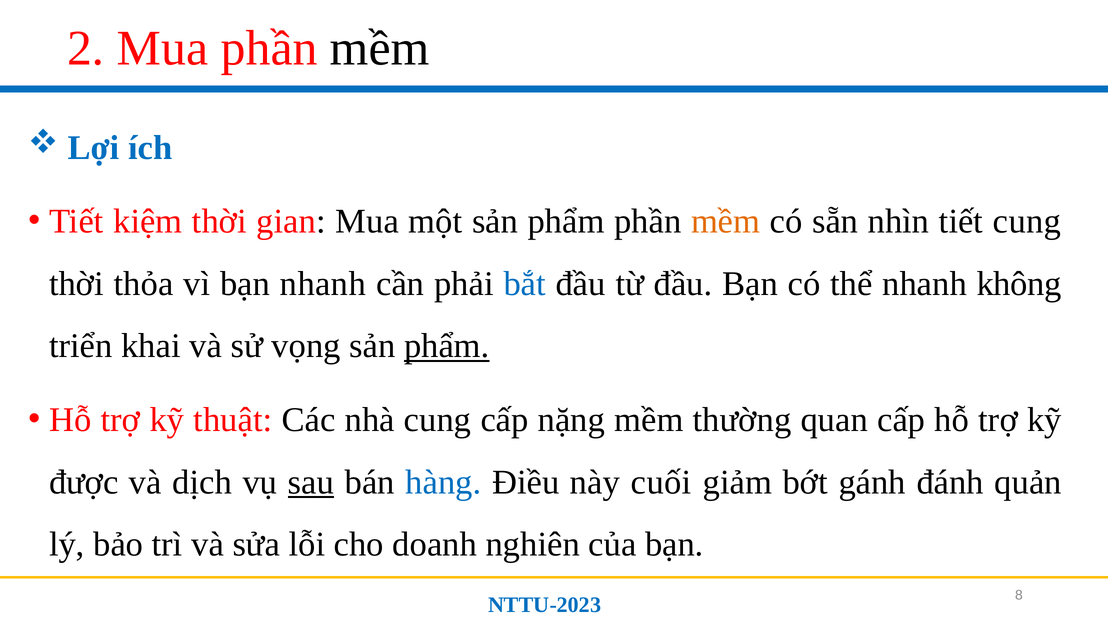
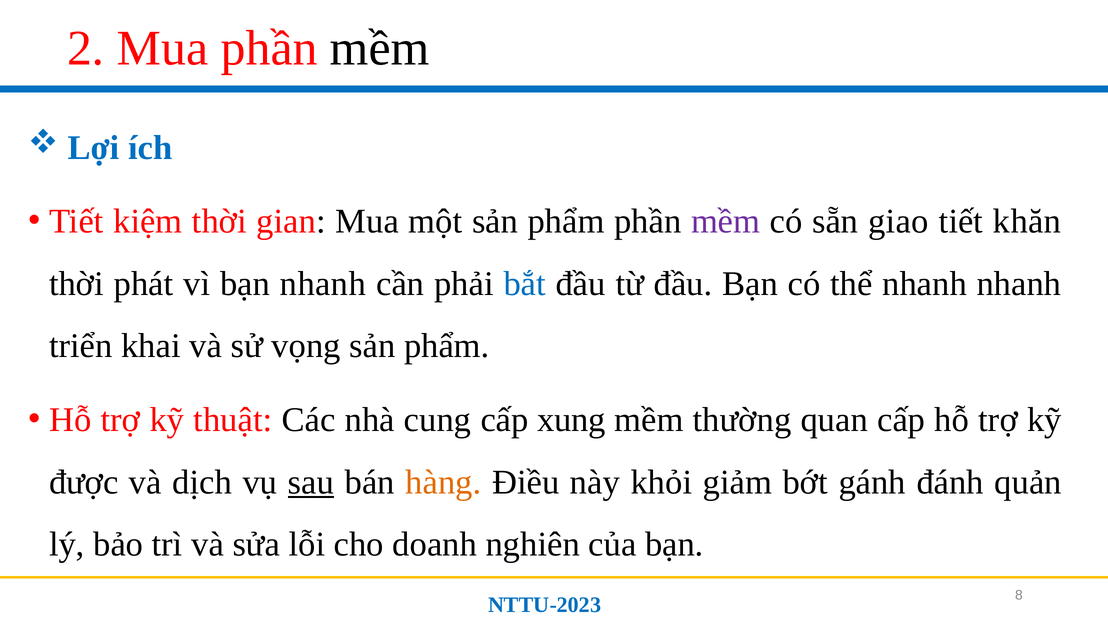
mềm at (726, 222) colour: orange -> purple
nhìn: nhìn -> giao
tiết cung: cung -> khăn
thỏa: thỏa -> phát
nhanh không: không -> nhanh
phẩm at (447, 346) underline: present -> none
nặng: nặng -> xung
hàng colour: blue -> orange
cuối: cuối -> khỏi
